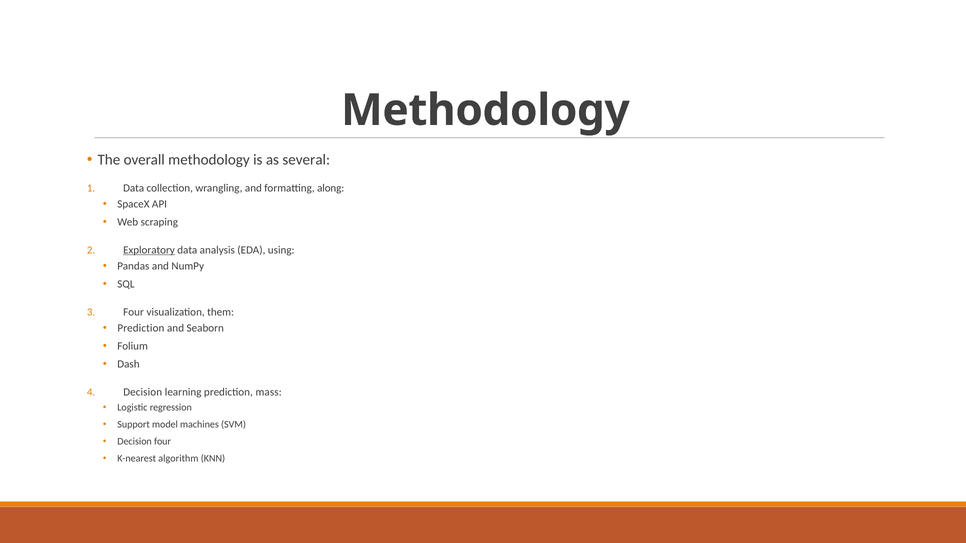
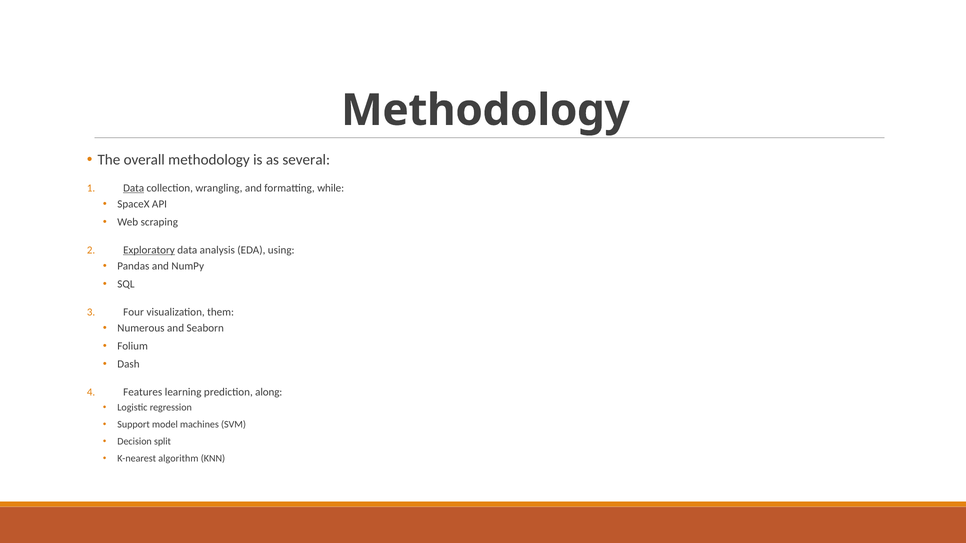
Data at (134, 188) underline: none -> present
along: along -> while
Prediction at (141, 328): Prediction -> Numerous
Decision at (143, 392): Decision -> Features
mass: mass -> along
Decision four: four -> split
